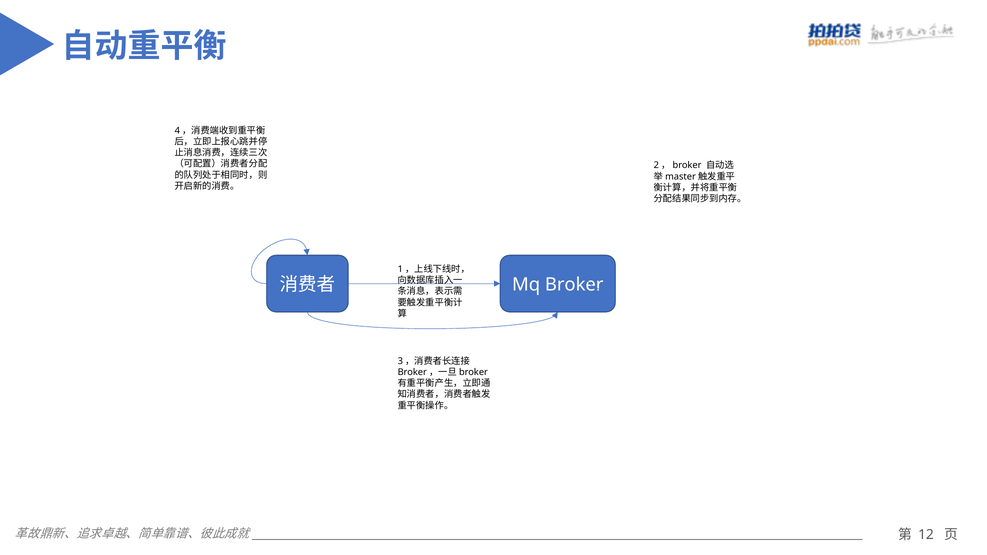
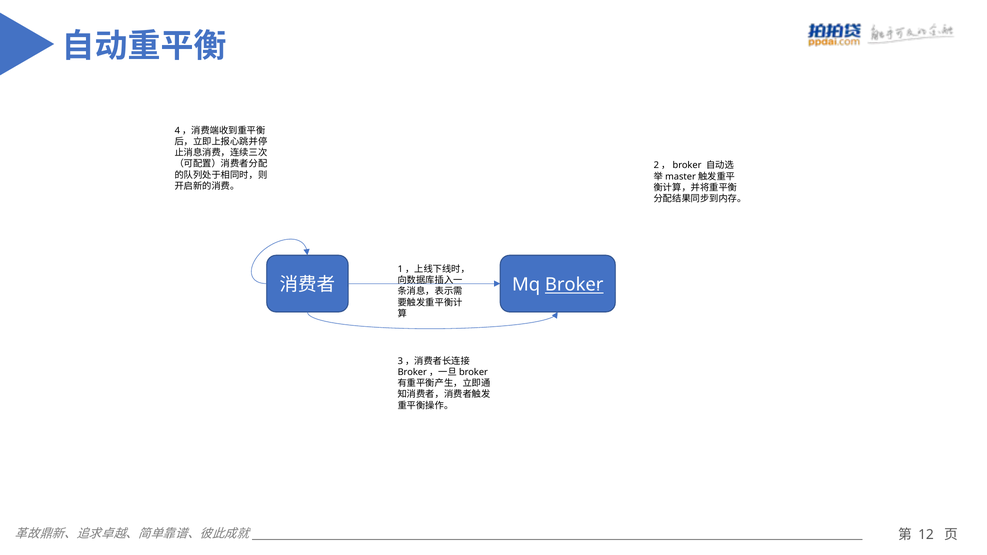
Broker underline: none -> present
